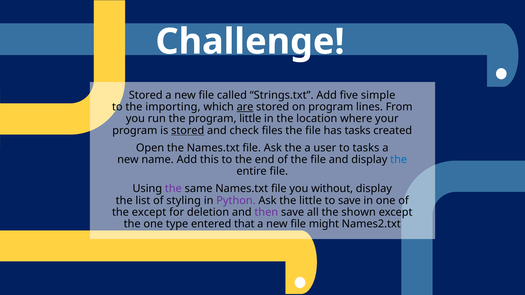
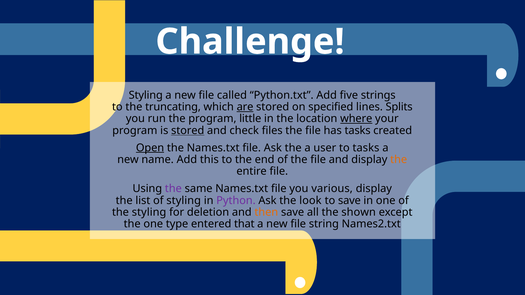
Stored at (146, 95): Stored -> Styling
Strings.txt: Strings.txt -> Python.txt
simple: simple -> strings
importing: importing -> truncating
on program: program -> specified
From: From -> Splits
where underline: none -> present
Open underline: none -> present
the at (399, 160) colour: blue -> orange
without: without -> various
the little: little -> look
the except: except -> styling
then colour: purple -> orange
might: might -> string
